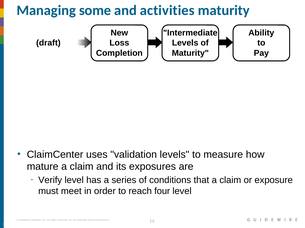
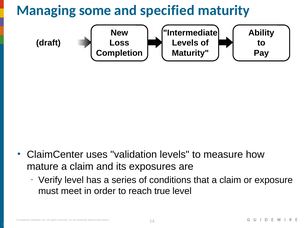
activities: activities -> specified
four: four -> true
